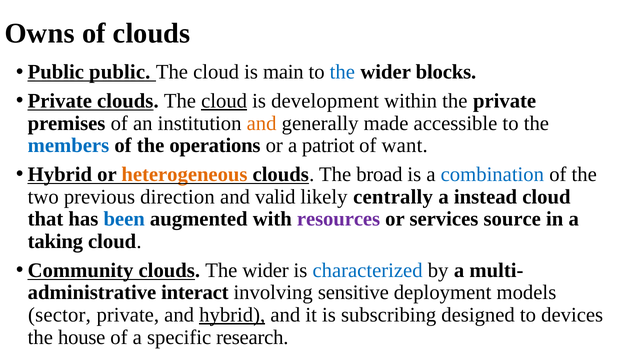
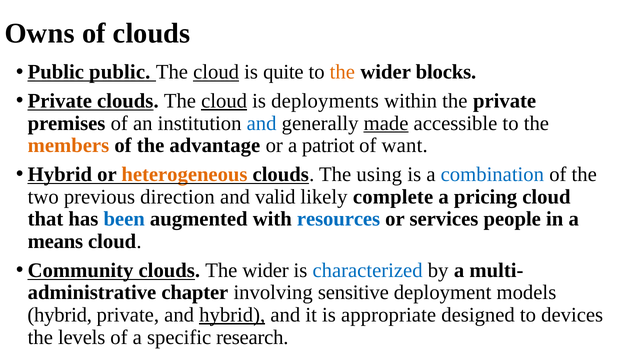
cloud at (216, 72) underline: none -> present
main: main -> quite
the at (342, 72) colour: blue -> orange
development: development -> deployments
and at (262, 123) colour: orange -> blue
made underline: none -> present
members colour: blue -> orange
operations: operations -> advantage
broad: broad -> using
centrally: centrally -> complete
instead: instead -> pricing
resources colour: purple -> blue
source: source -> people
taking: taking -> means
interact: interact -> chapter
sector at (59, 315): sector -> hybrid
subscribing: subscribing -> appropriate
house: house -> levels
